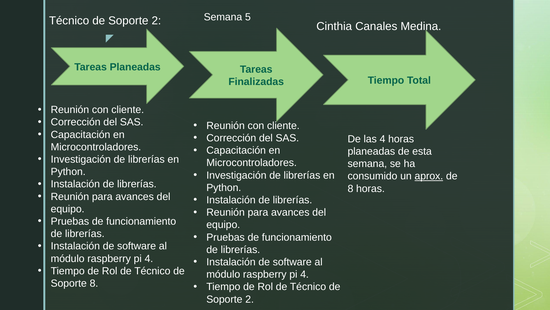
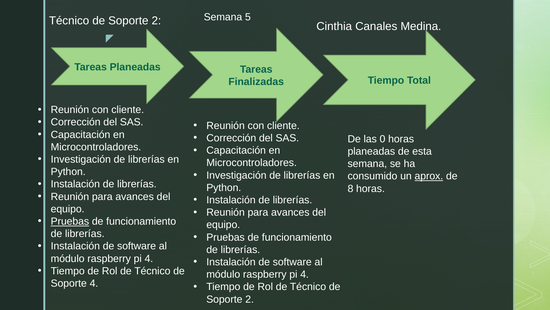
las 4: 4 -> 0
Pruebas at (70, 221) underline: none -> present
Soporte 8: 8 -> 4
